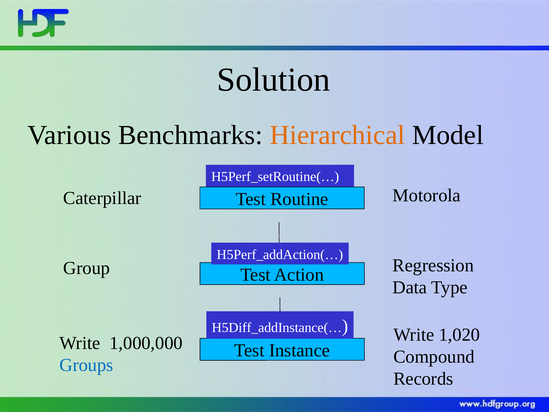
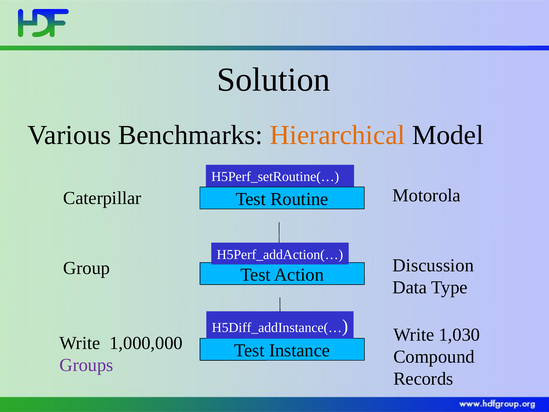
Regression: Regression -> Discussion
1,020: 1,020 -> 1,030
Groups colour: blue -> purple
